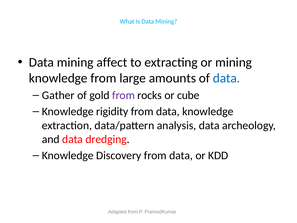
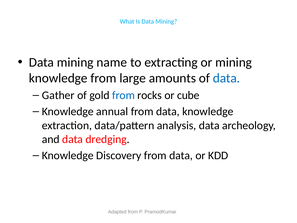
affect: affect -> name
from at (123, 95) colour: purple -> blue
rigidity: rigidity -> annual
